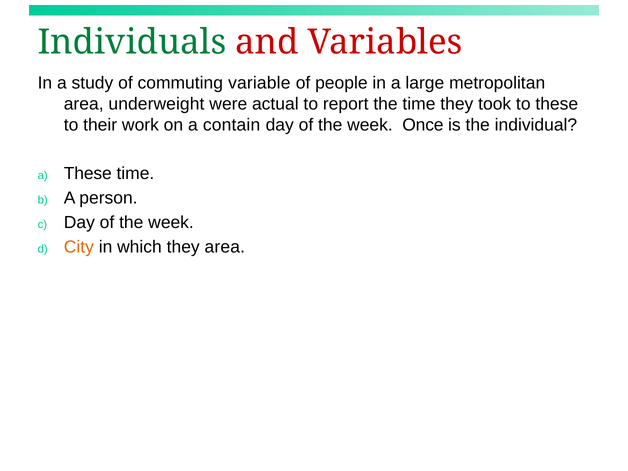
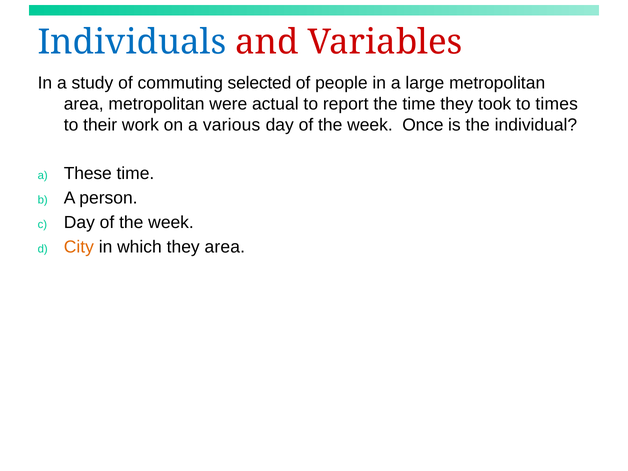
Individuals colour: green -> blue
variable: variable -> selected
area underweight: underweight -> metropolitan
to these: these -> times
contain: contain -> various
